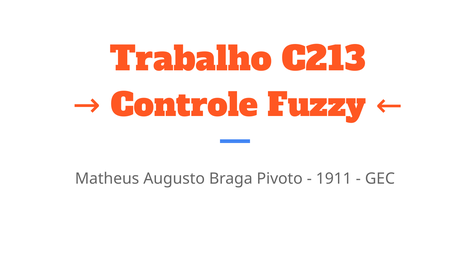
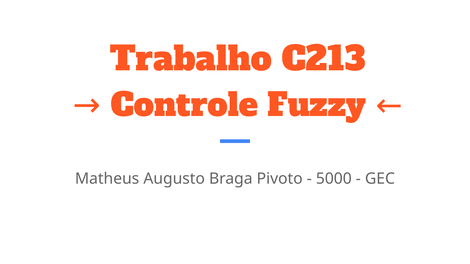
1911: 1911 -> 5000
